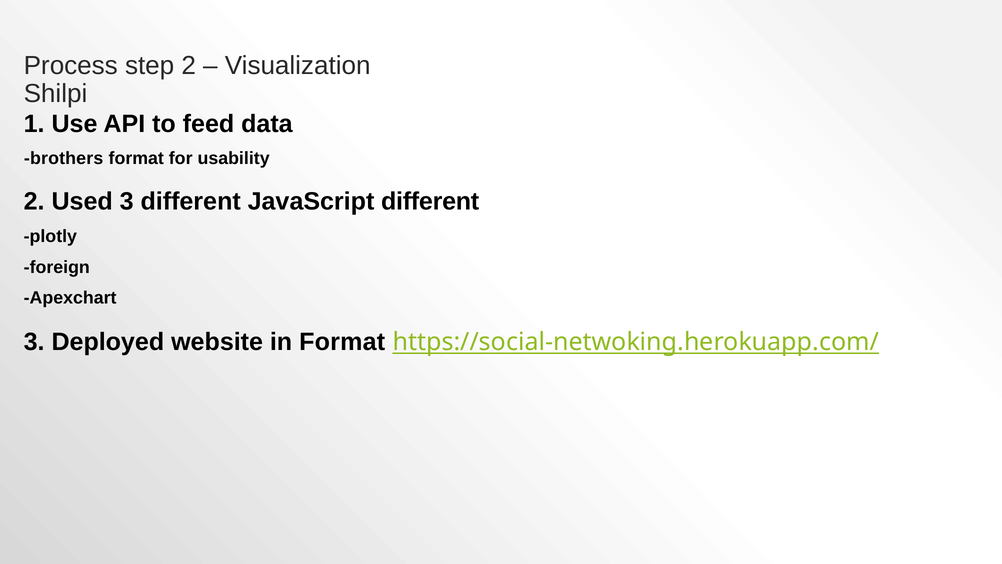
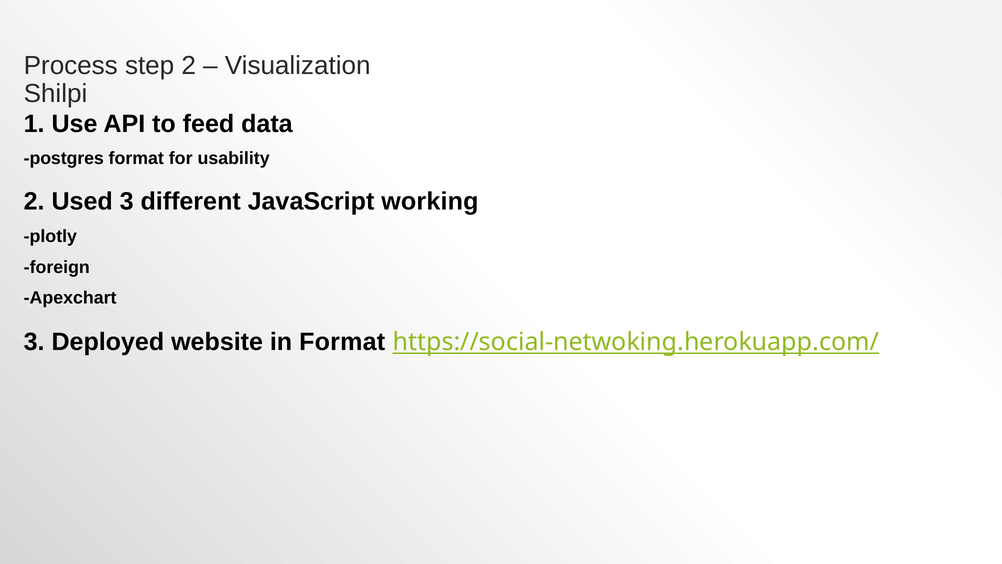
brothers: brothers -> postgres
JavaScript different: different -> working
